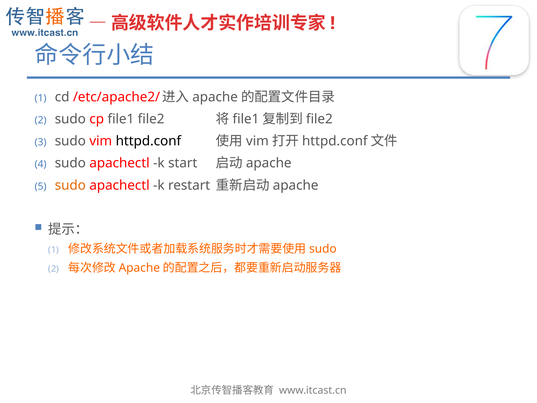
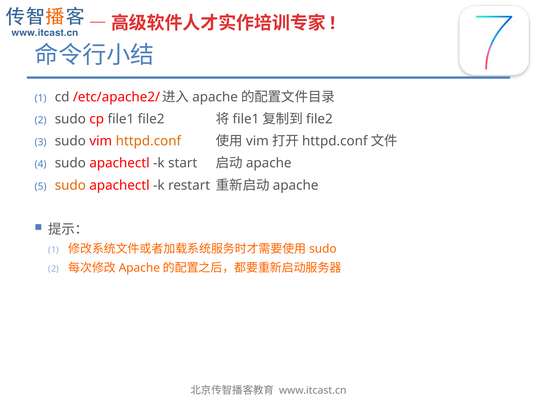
httpd.conf colour: black -> orange
